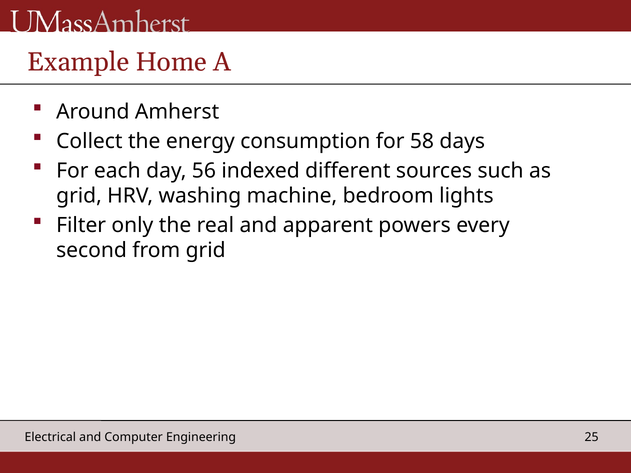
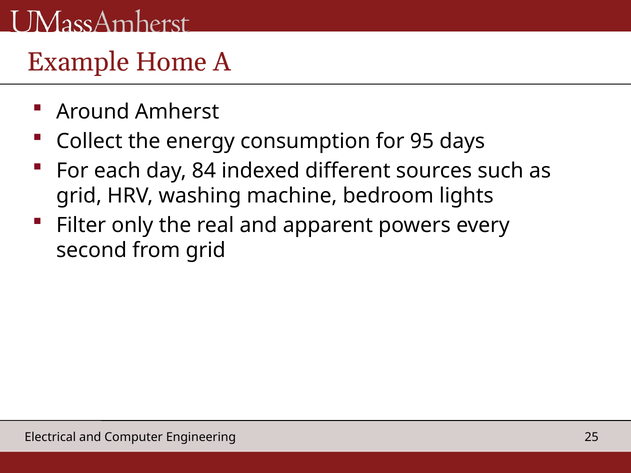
58: 58 -> 95
56: 56 -> 84
